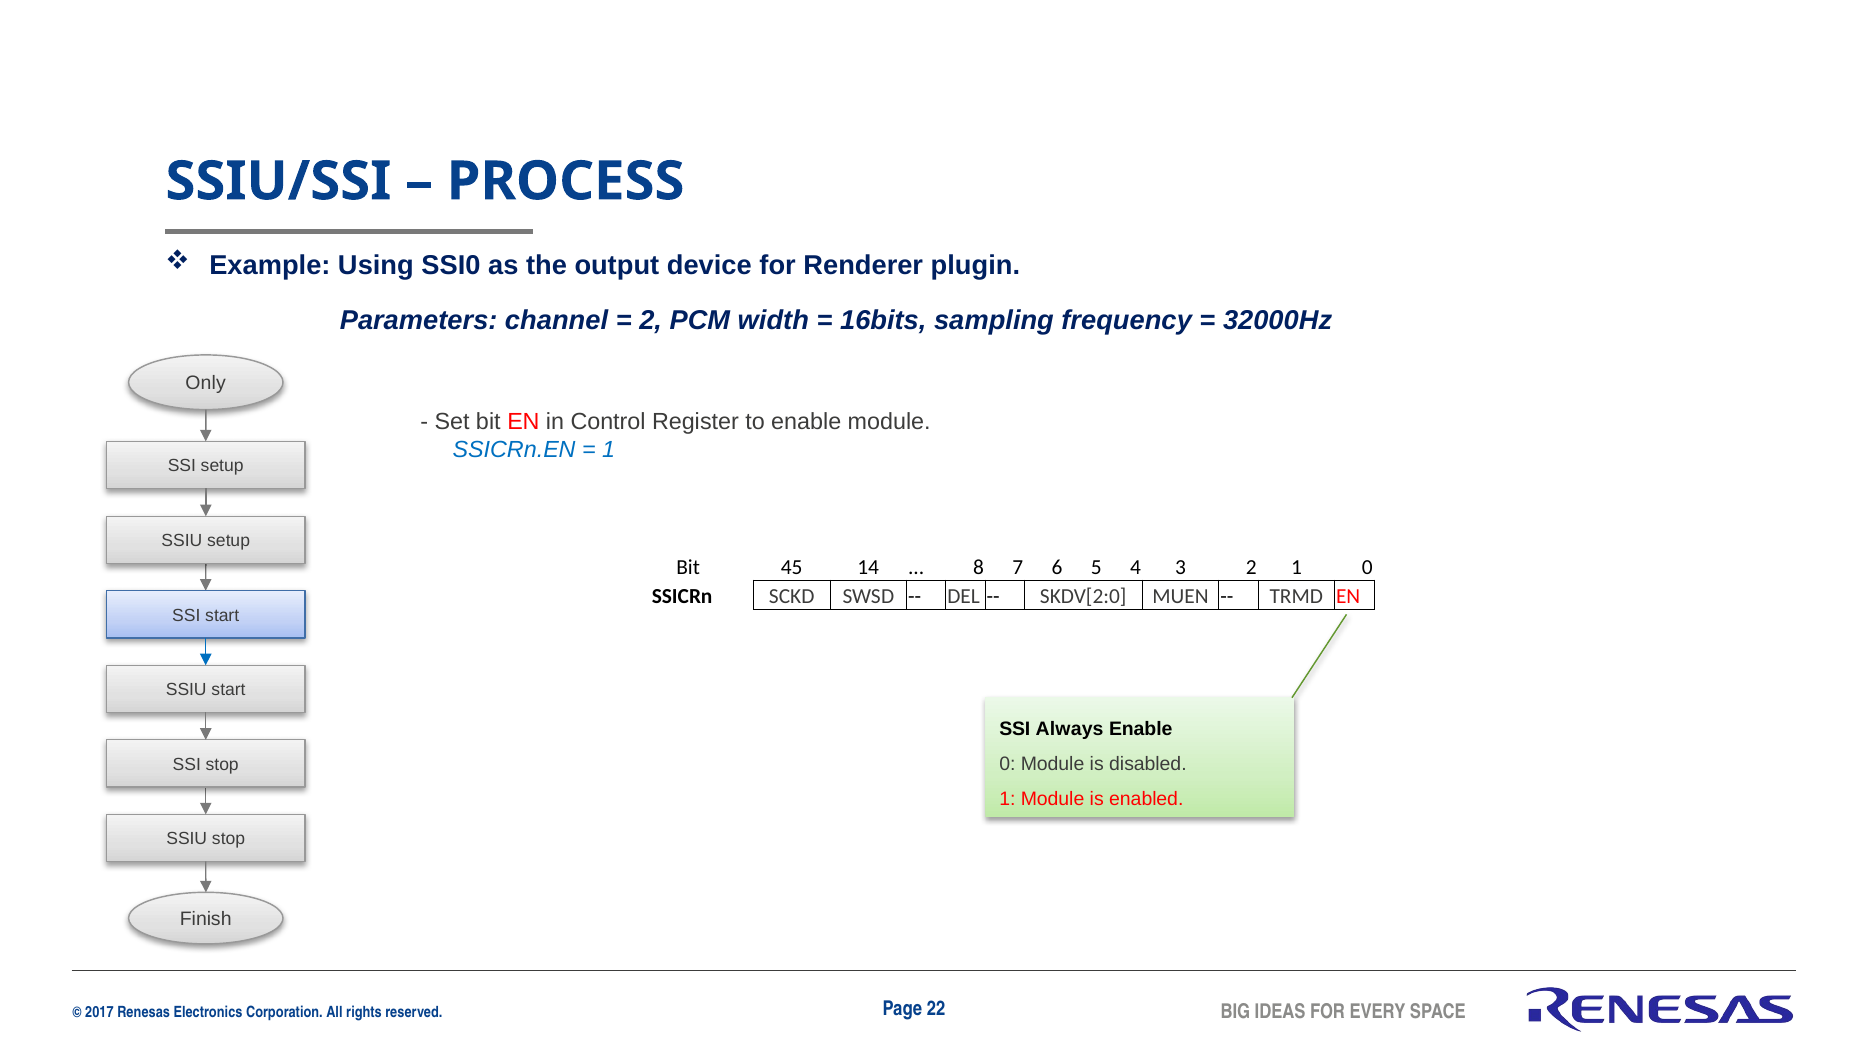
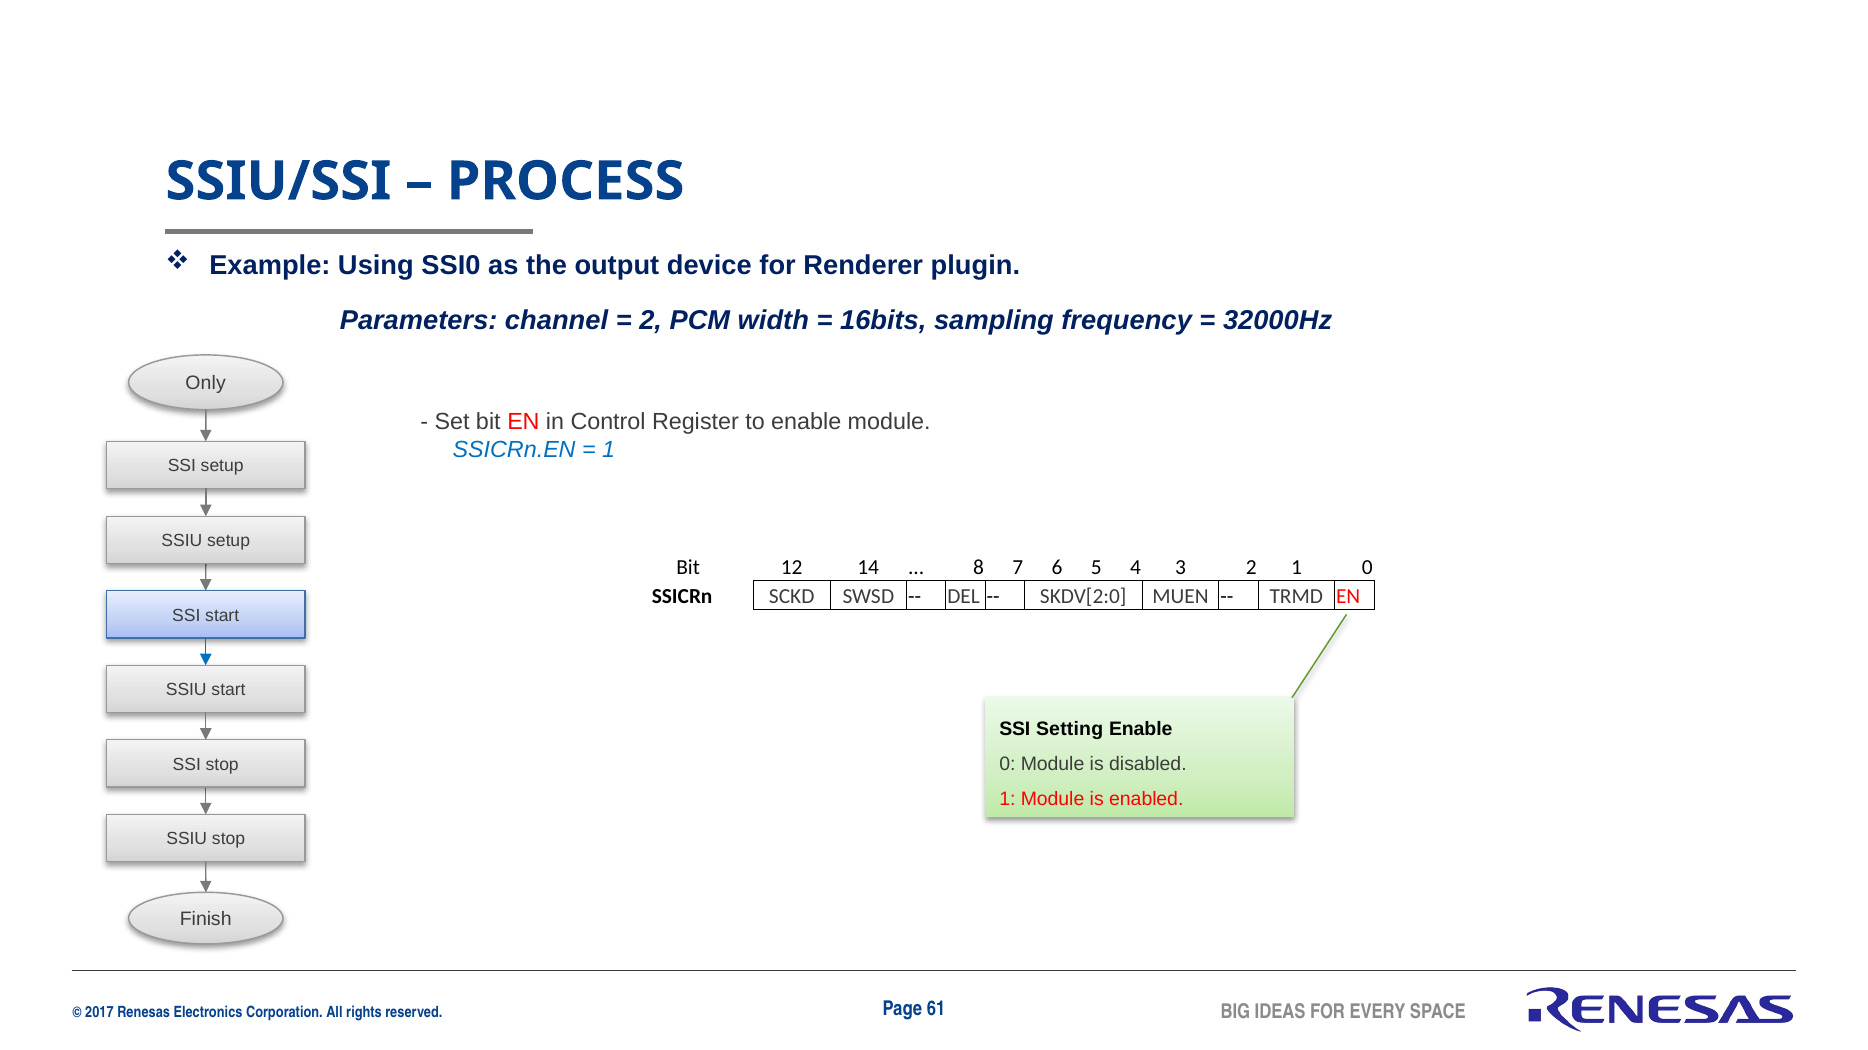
45: 45 -> 12
Always: Always -> Setting
22: 22 -> 61
